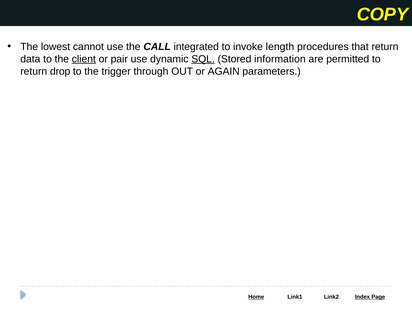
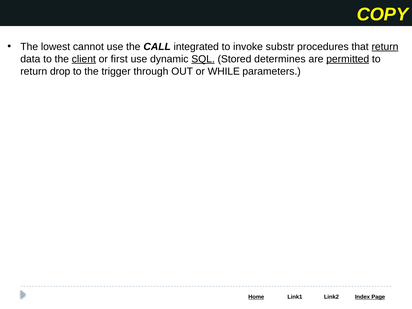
length: length -> substr
return at (385, 47) underline: none -> present
pair: pair -> first
information: information -> determines
permitted underline: none -> present
AGAIN: AGAIN -> WHILE
